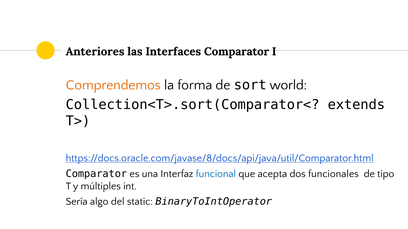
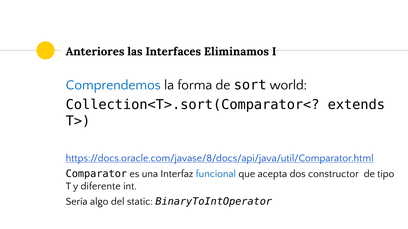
Interfaces Comparator: Comparator -> Eliminamos
Comprendemos colour: orange -> blue
funcionales: funcionales -> constructor
múltiples: múltiples -> diferente
